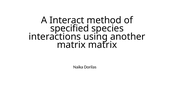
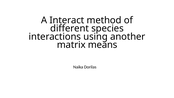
specified: specified -> different
matrix matrix: matrix -> means
